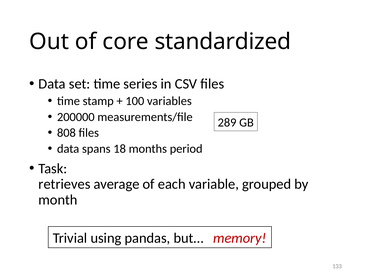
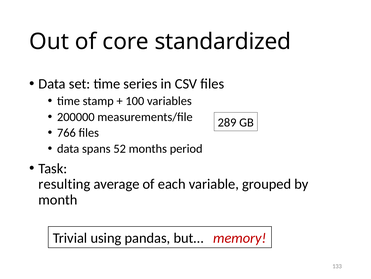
808: 808 -> 766
18: 18 -> 52
retrieves: retrieves -> resulting
